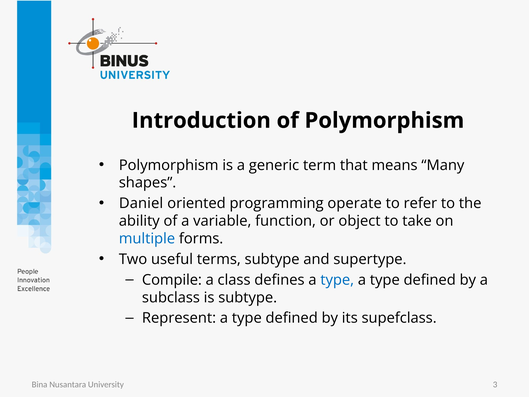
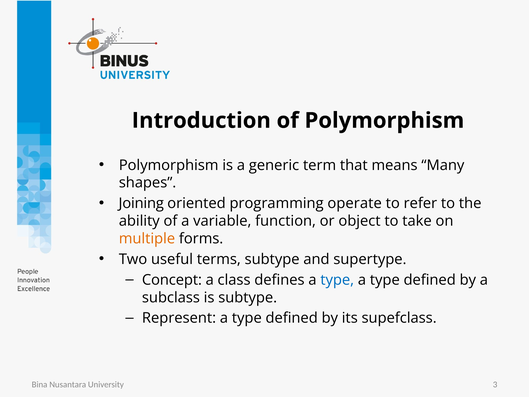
Daniel: Daniel -> Joining
multiple colour: blue -> orange
Compile: Compile -> Concept
